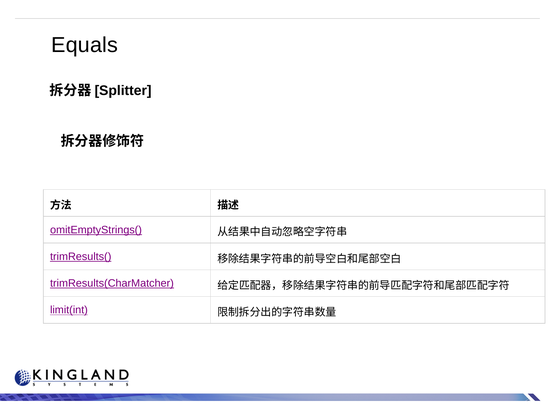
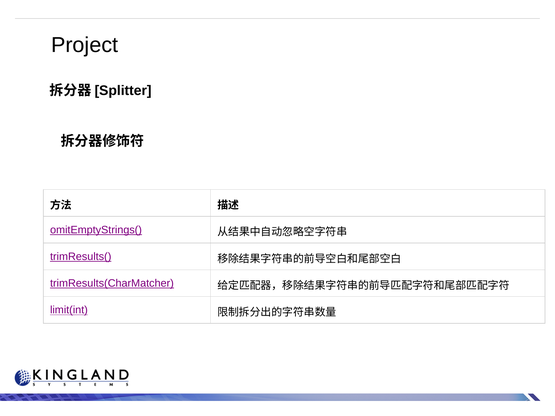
Equals: Equals -> Project
